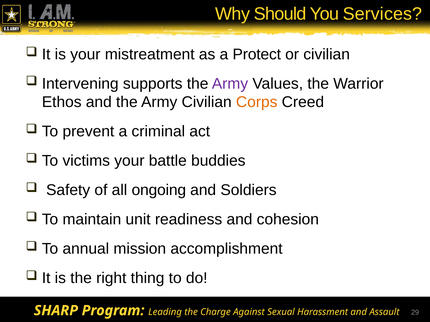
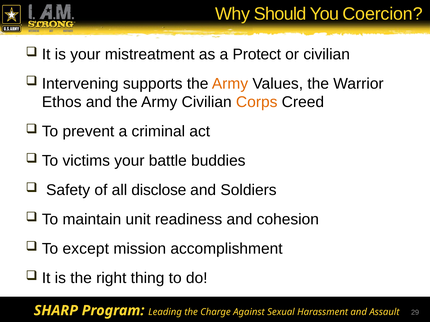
Services: Services -> Coercion
Army at (230, 84) colour: purple -> orange
ongoing: ongoing -> disclose
annual: annual -> except
